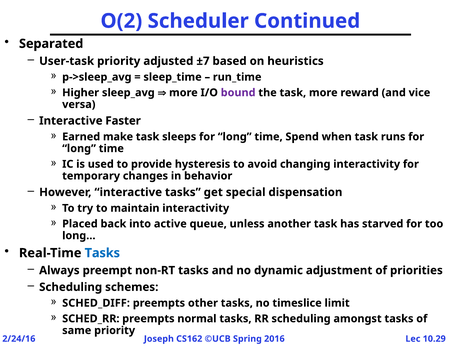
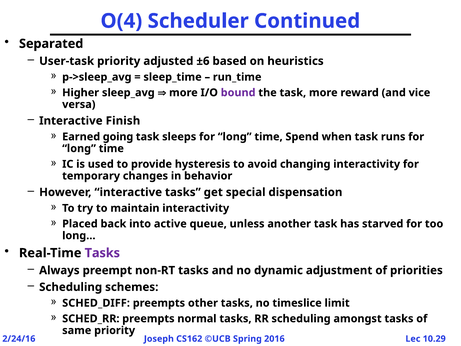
O(2: O(2 -> O(4
±7: ±7 -> ±6
Faster: Faster -> Finish
make: make -> going
Tasks at (102, 253) colour: blue -> purple
